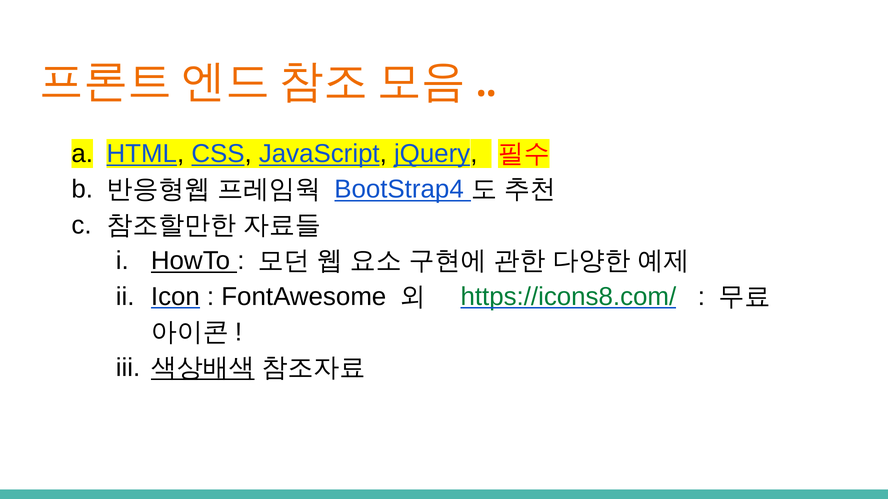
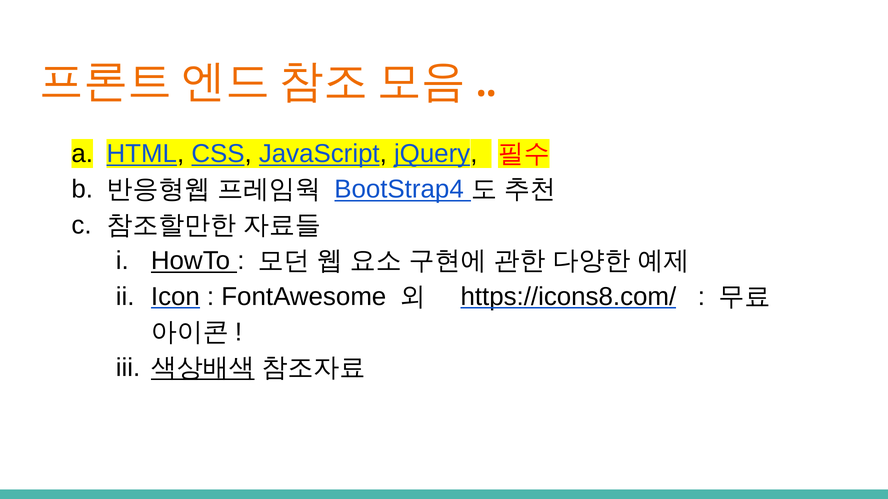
https://icons8.com/ colour: green -> black
